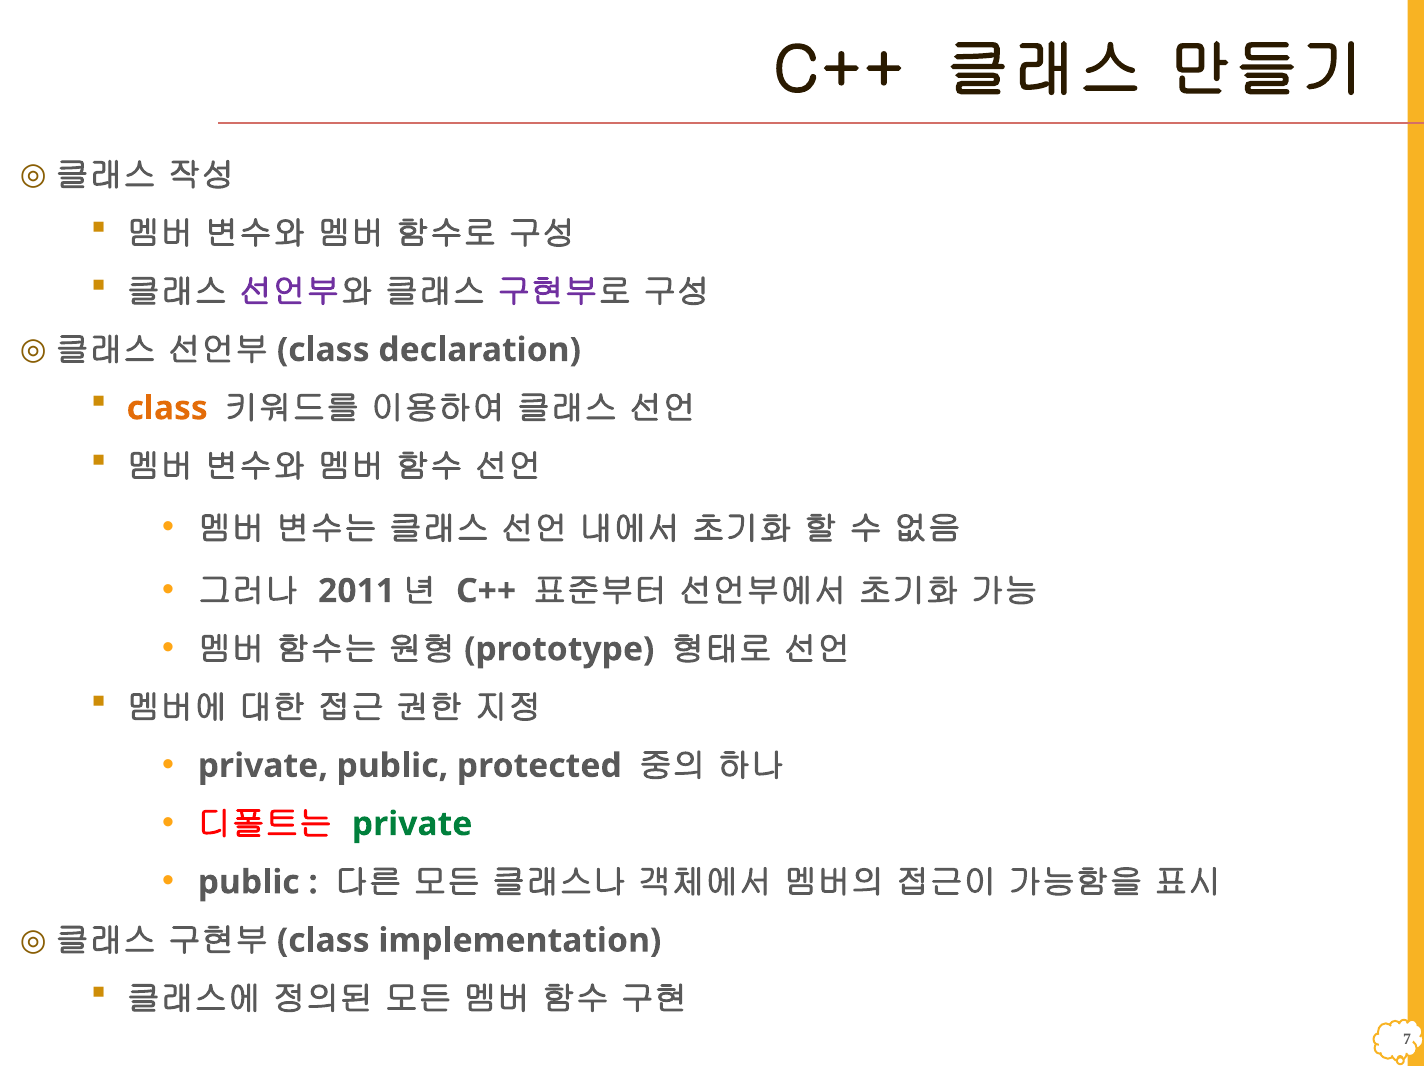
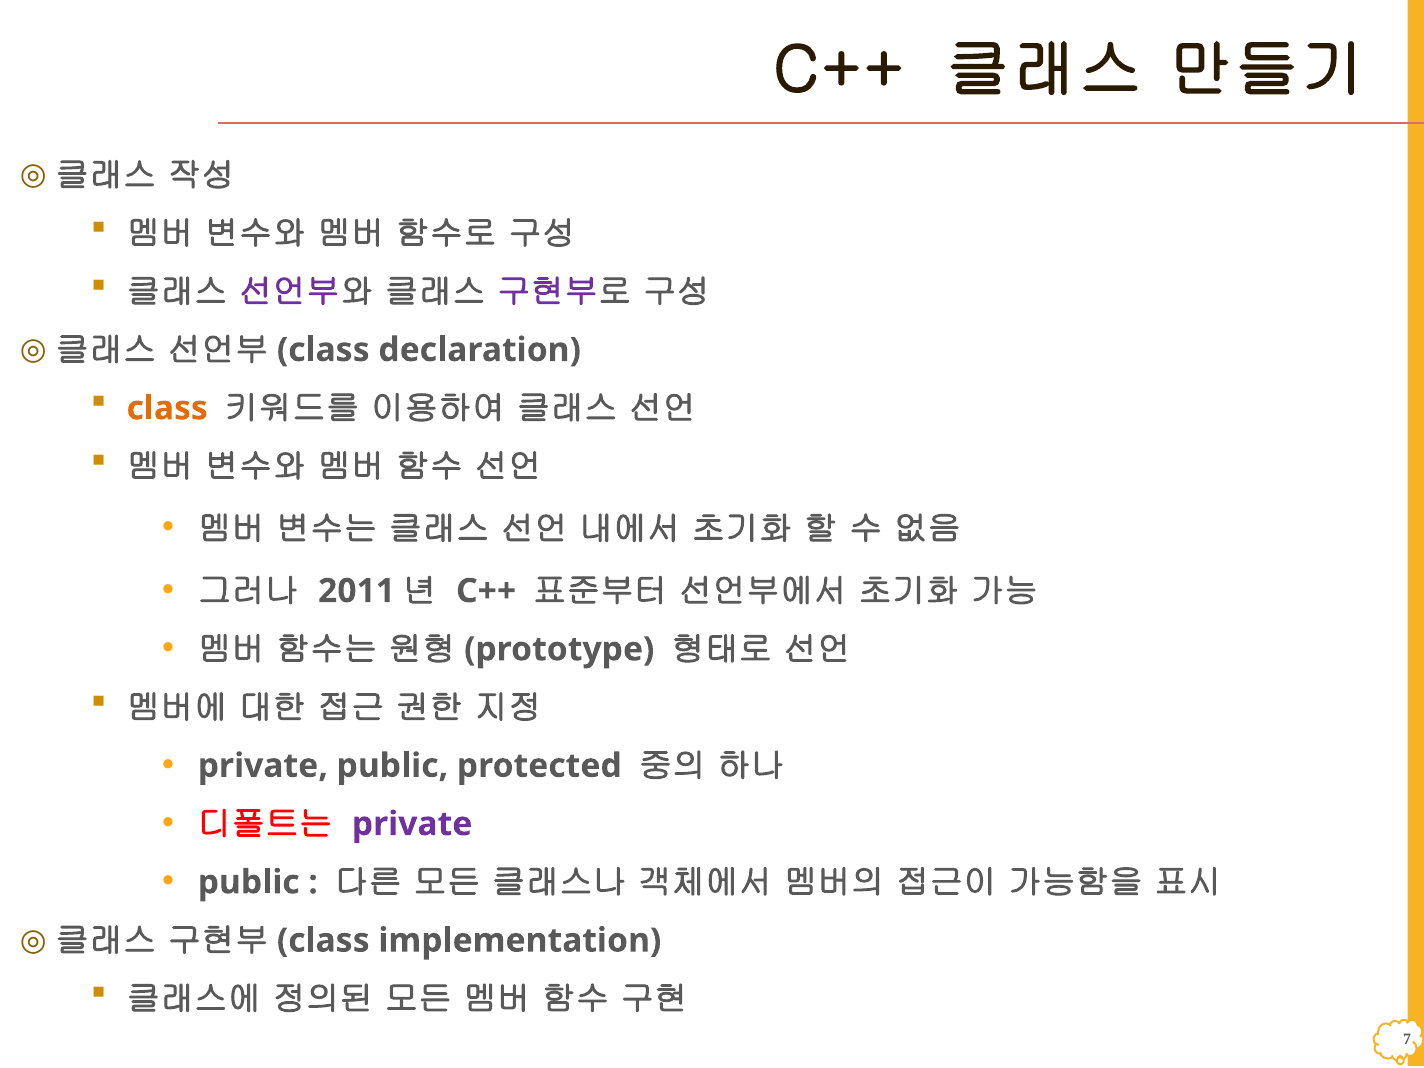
private at (412, 824) colour: green -> purple
